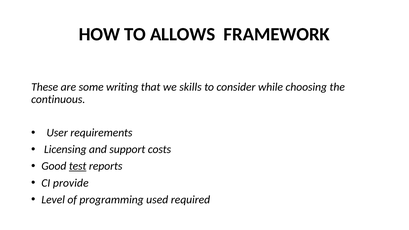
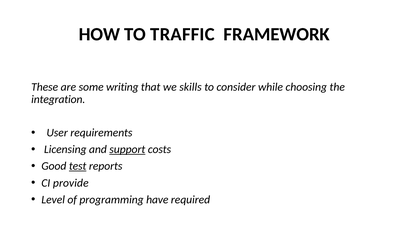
ALLOWS: ALLOWS -> TRAFFIC
continuous: continuous -> integration
support underline: none -> present
used: used -> have
